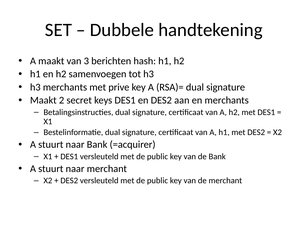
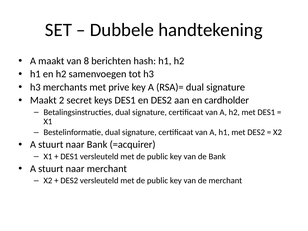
3: 3 -> 8
en merchants: merchants -> cardholder
